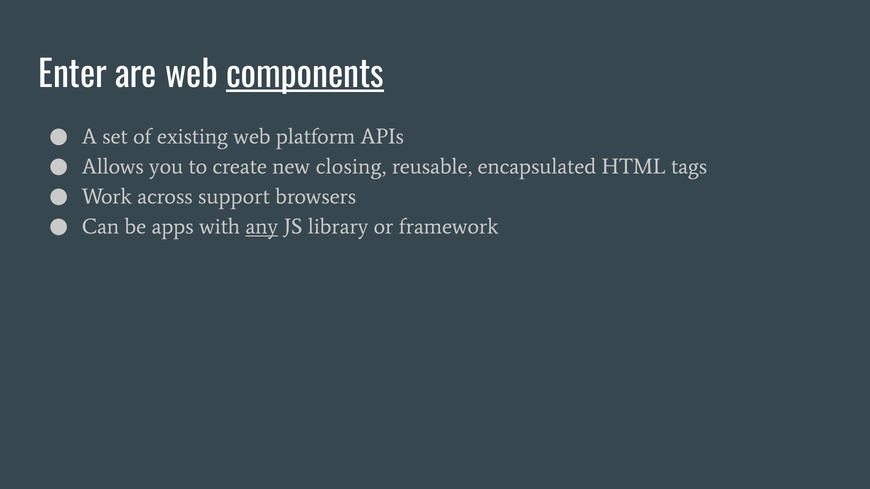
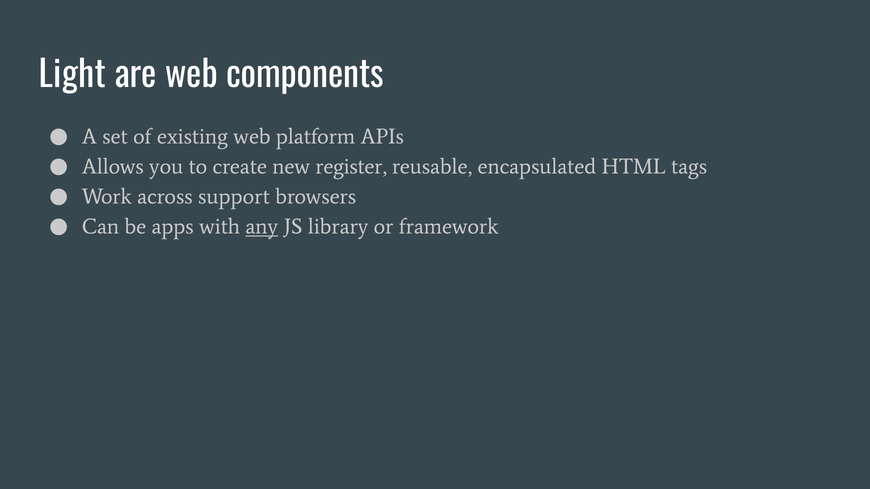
Enter: Enter -> Light
components underline: present -> none
closing: closing -> register
